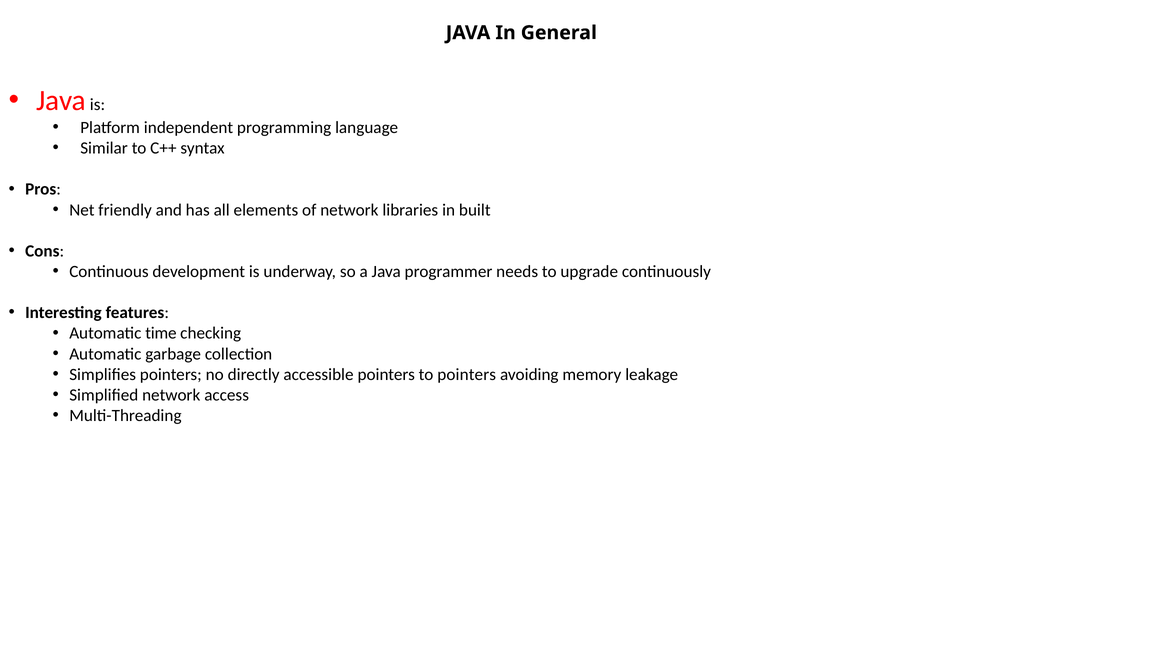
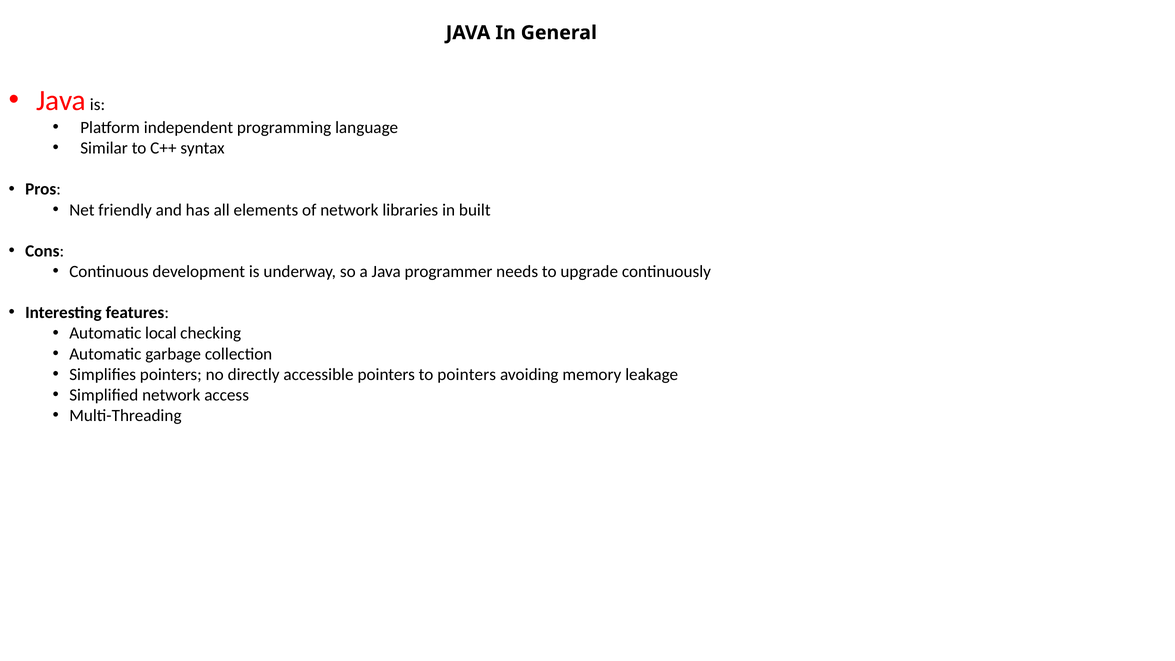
time: time -> local
